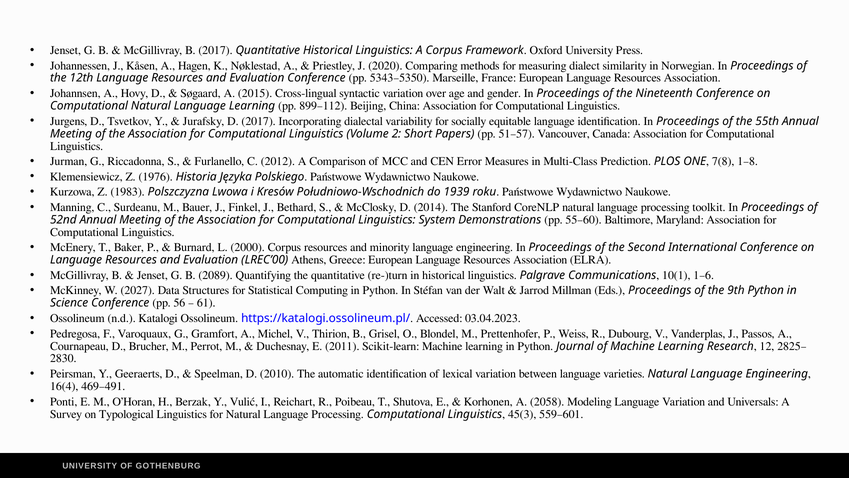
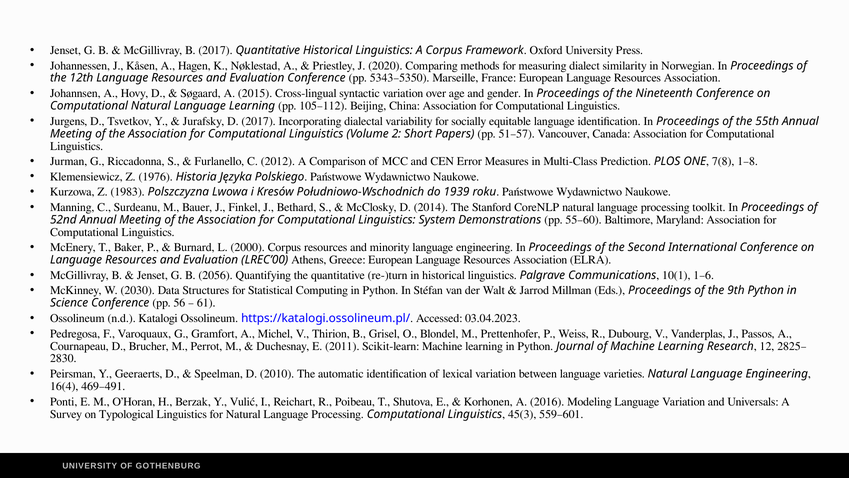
899–112: 899–112 -> 105–112
2089: 2089 -> 2056
2027: 2027 -> 2030
2058: 2058 -> 2016
